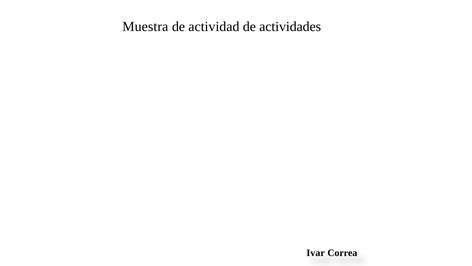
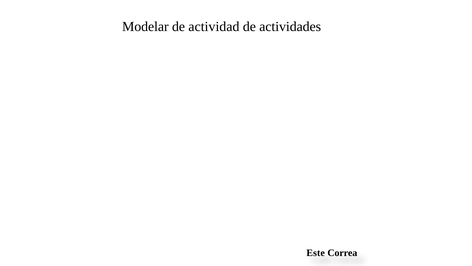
Muestra: Muestra -> Modelar
Ivar: Ivar -> Este
